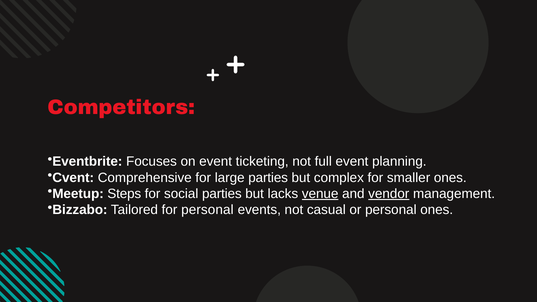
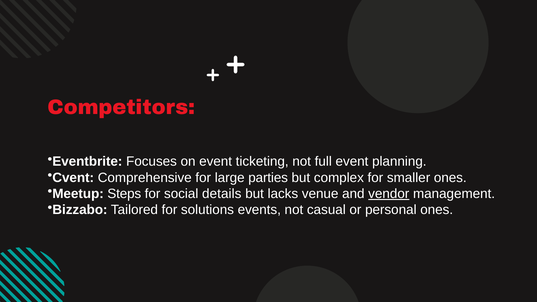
social parties: parties -> details
venue underline: present -> none
for personal: personal -> solutions
